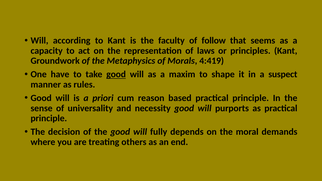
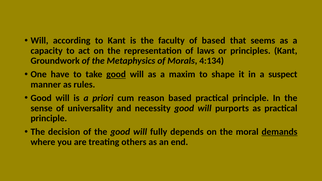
of follow: follow -> based
4:419: 4:419 -> 4:134
demands underline: none -> present
